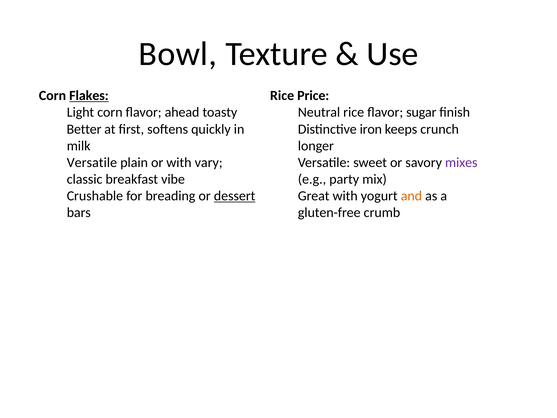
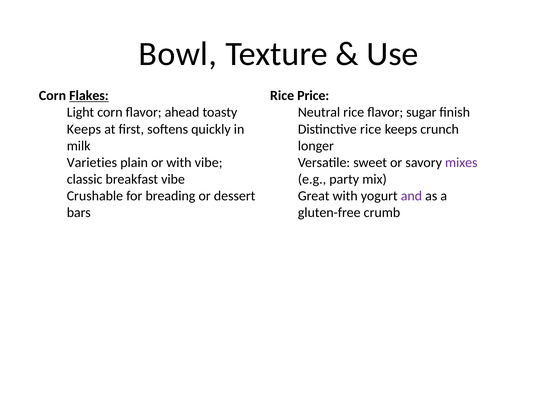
Better at (84, 129): Better -> Keeps
Distinctive iron: iron -> rice
Versatile at (92, 162): Versatile -> Varieties
with vary: vary -> vibe
dessert underline: present -> none
and colour: orange -> purple
